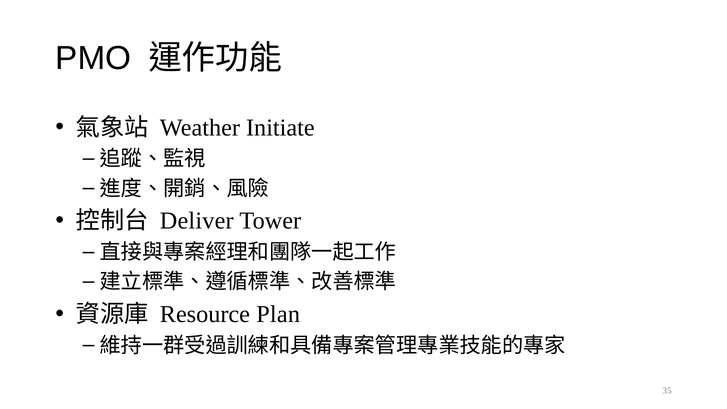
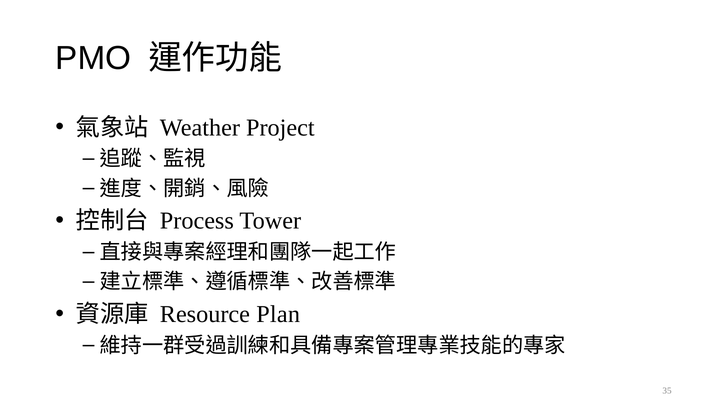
Initiate: Initiate -> Project
Deliver: Deliver -> Process
